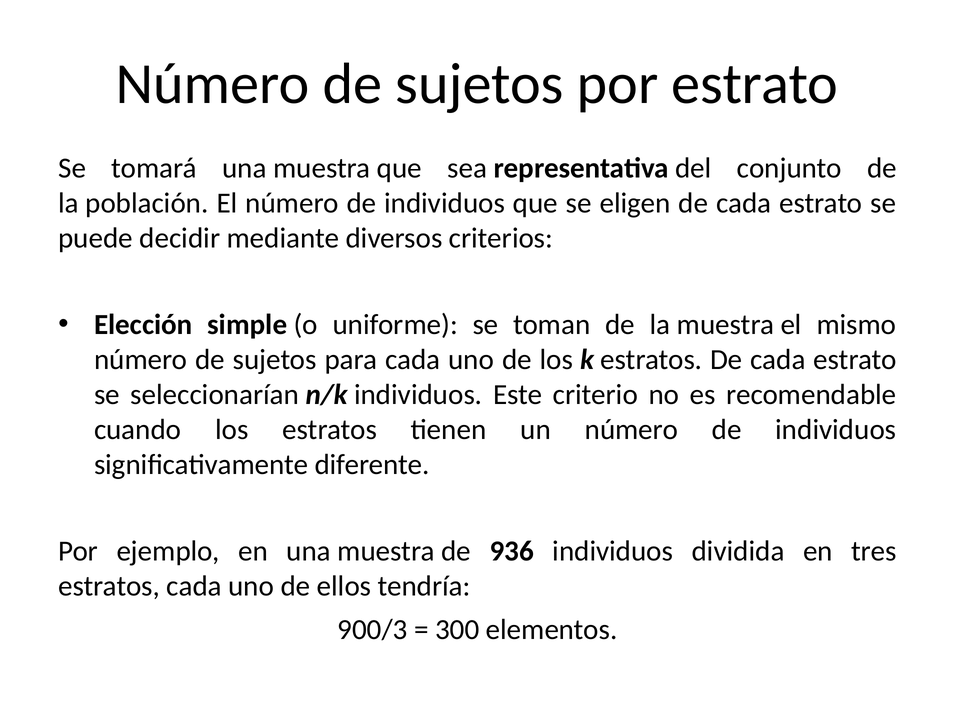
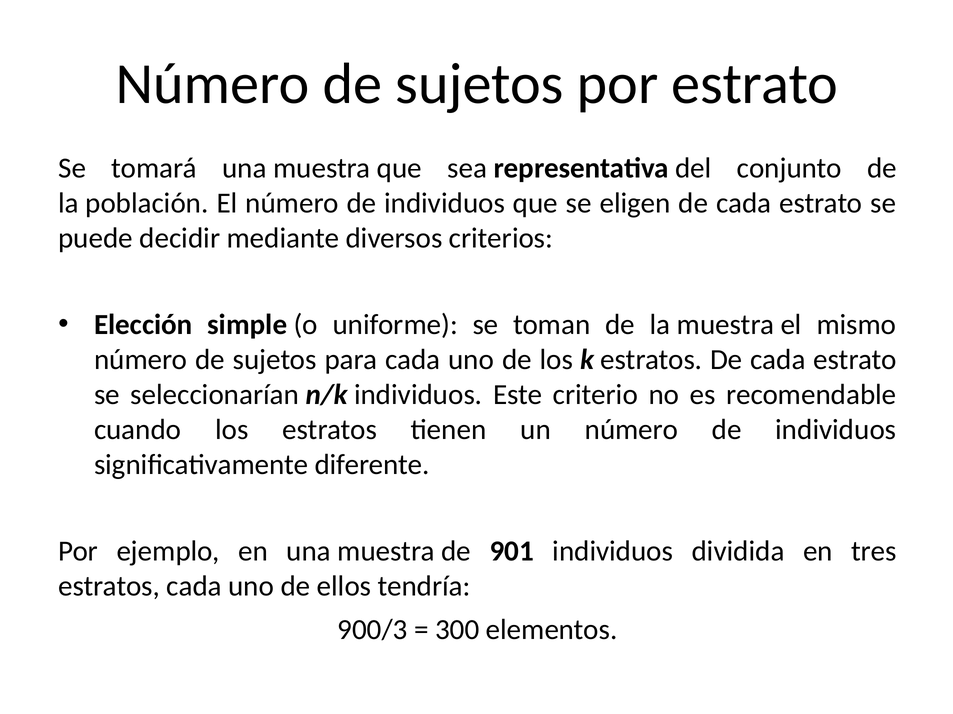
936: 936 -> 901
